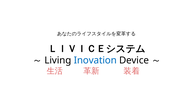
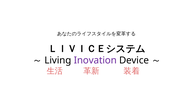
Inovation colour: blue -> purple
